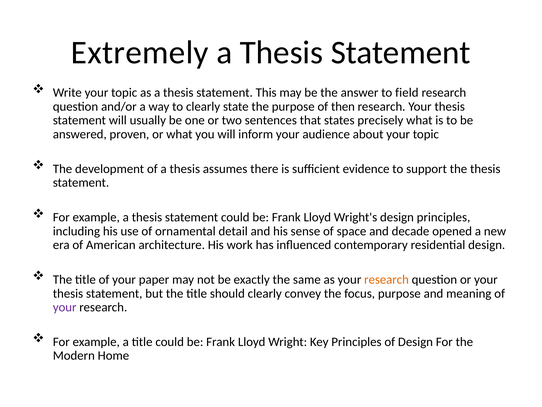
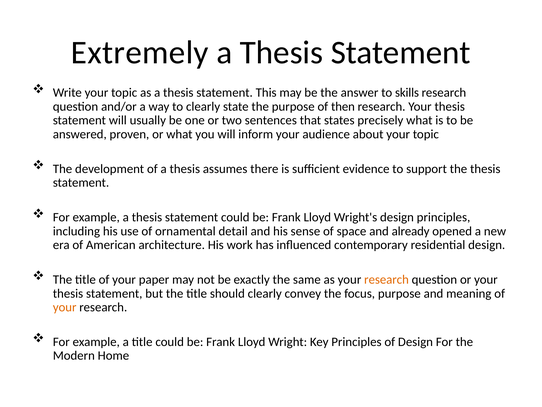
field: field -> skills
decade: decade -> already
your at (65, 307) colour: purple -> orange
